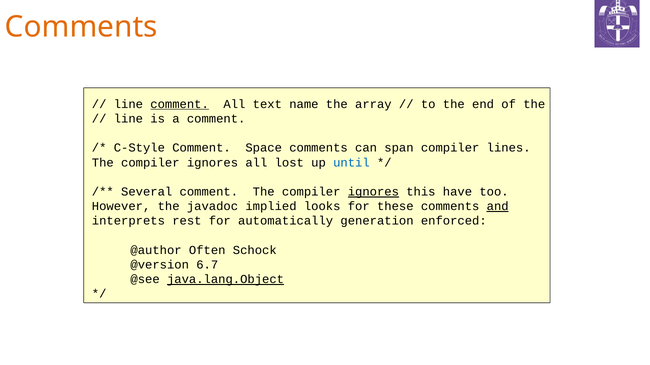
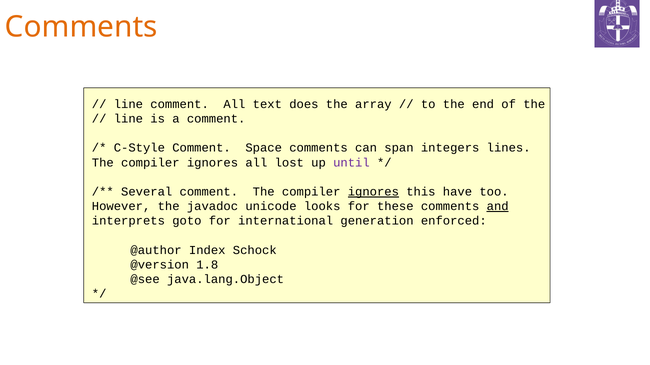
comment at (180, 104) underline: present -> none
name: name -> does
span compiler: compiler -> integers
until colour: blue -> purple
implied: implied -> unicode
rest: rest -> goto
automatically: automatically -> international
Often: Often -> Index
6.7: 6.7 -> 1.8
java.lang.Object underline: present -> none
